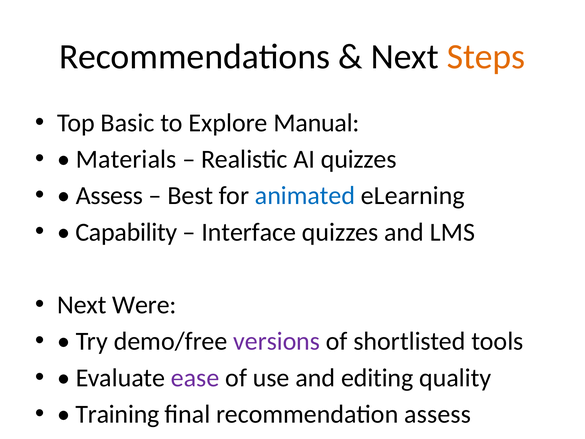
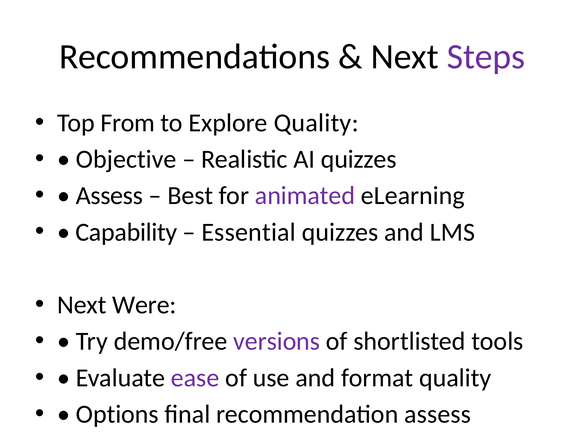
Steps colour: orange -> purple
Basic: Basic -> From
Explore Manual: Manual -> Quality
Materials: Materials -> Objective
animated colour: blue -> purple
Interface: Interface -> Essential
editing: editing -> format
Training: Training -> Options
